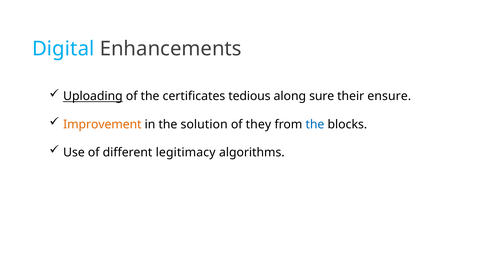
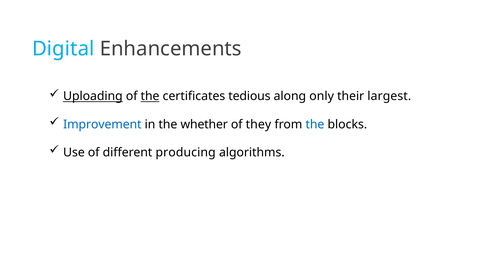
the at (150, 96) underline: none -> present
sure: sure -> only
ensure: ensure -> largest
Improvement colour: orange -> blue
solution: solution -> whether
legitimacy: legitimacy -> producing
